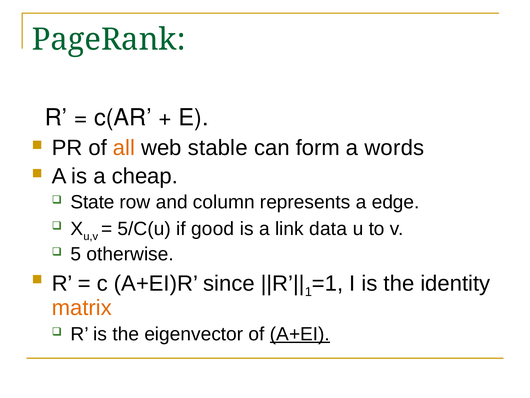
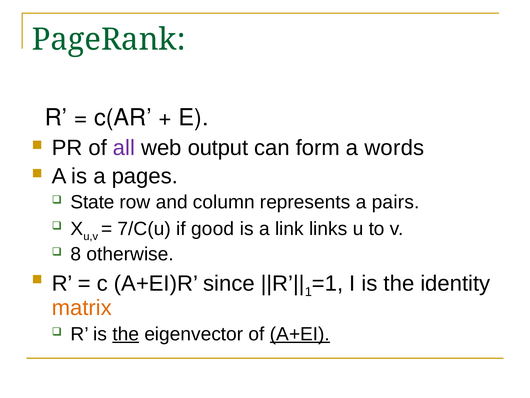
all colour: orange -> purple
stable: stable -> output
cheap: cheap -> pages
edge: edge -> pairs
5/C(u: 5/C(u -> 7/C(u
data: data -> links
5: 5 -> 8
the at (126, 334) underline: none -> present
